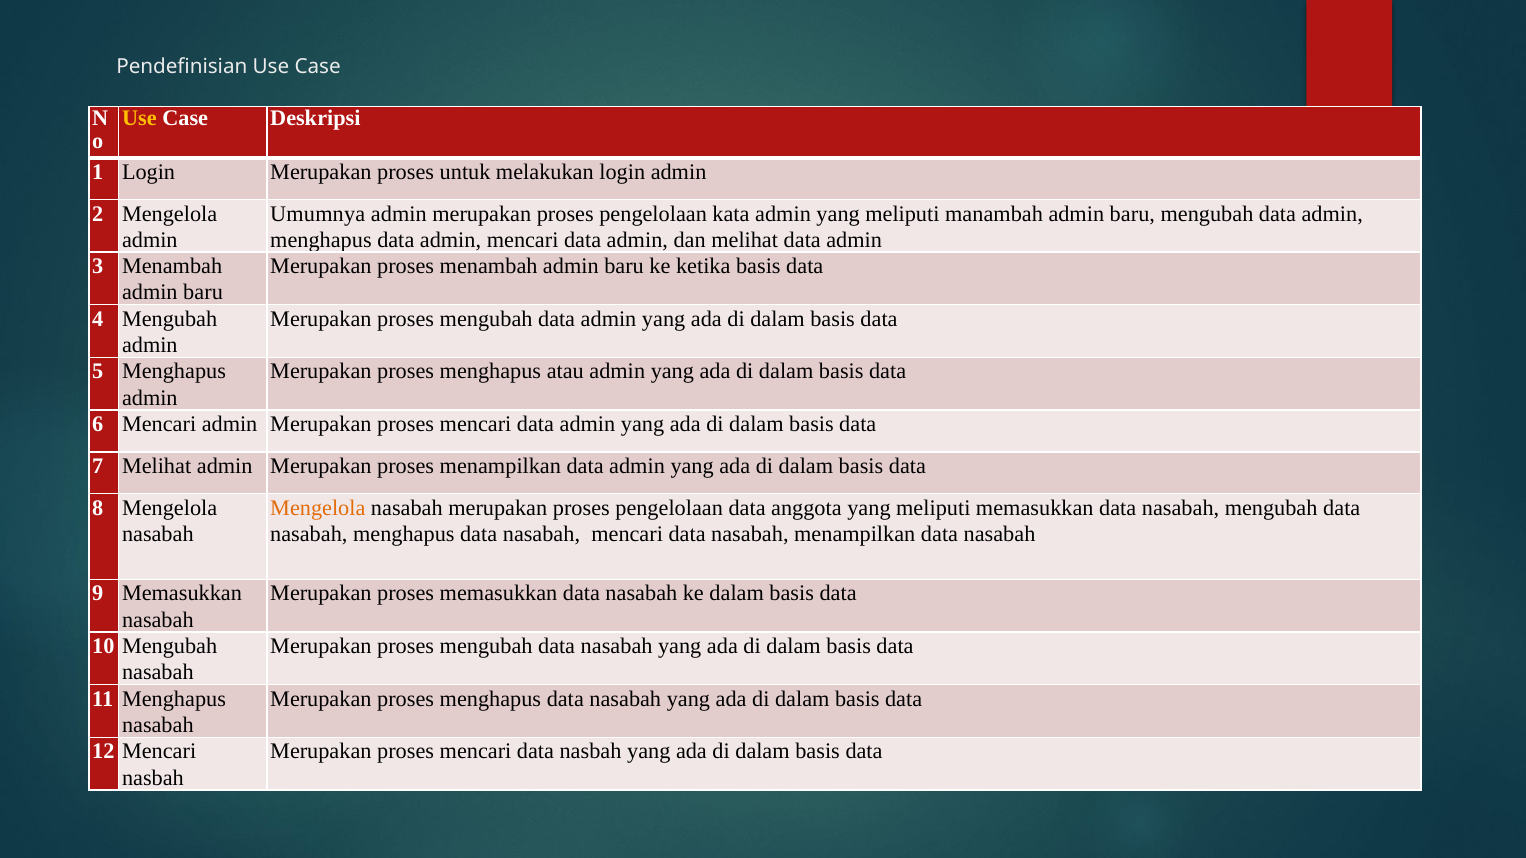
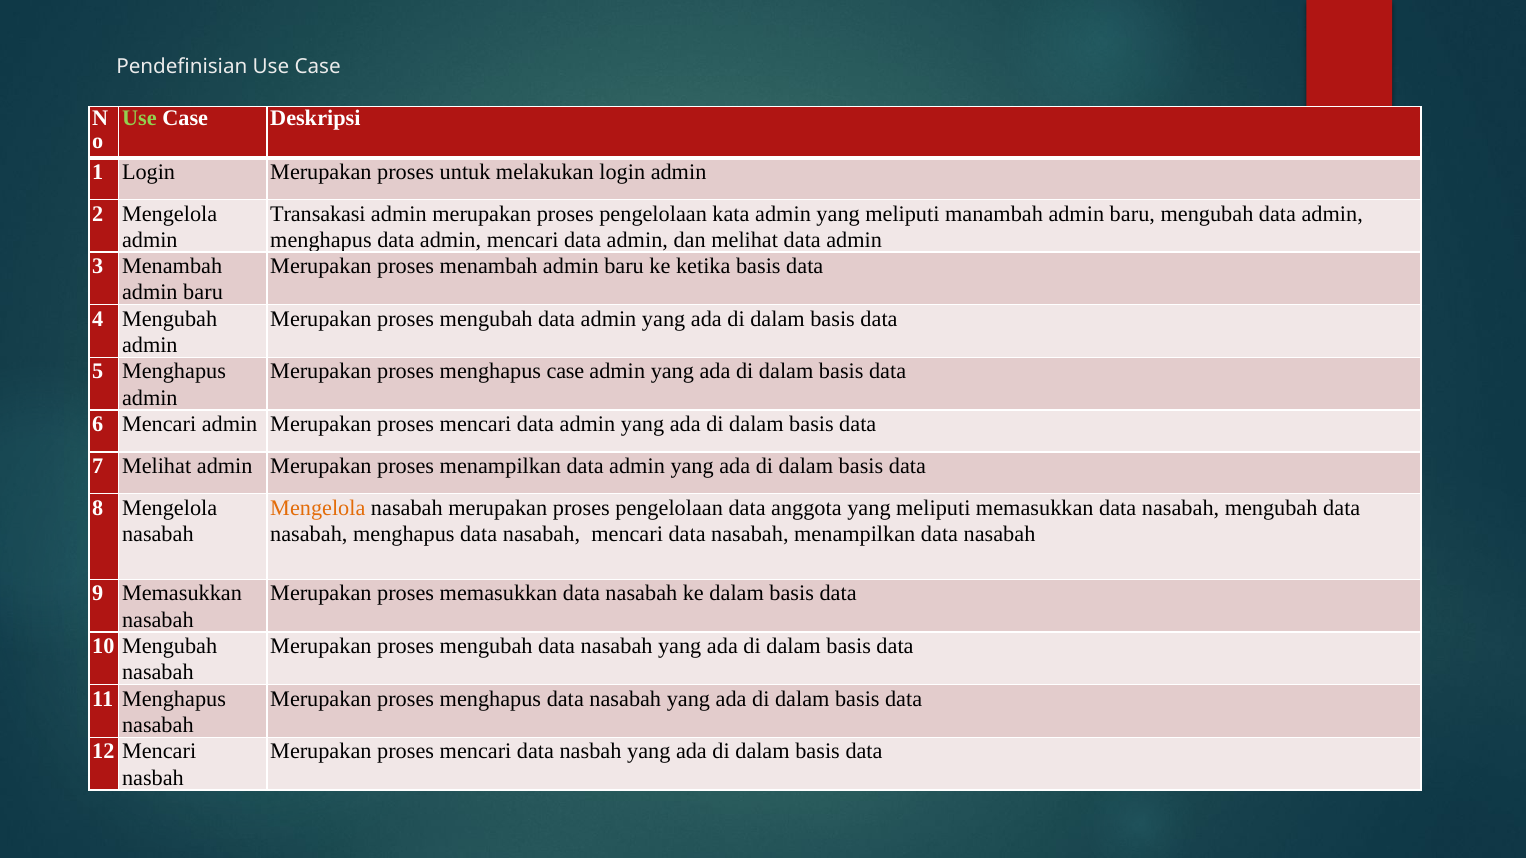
Use at (139, 118) colour: yellow -> light green
Umumnya: Umumnya -> Transakasi
menghapus atau: atau -> case
